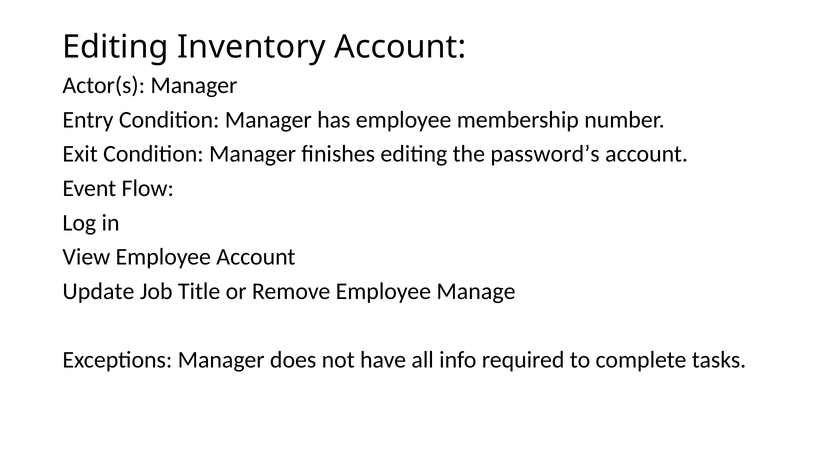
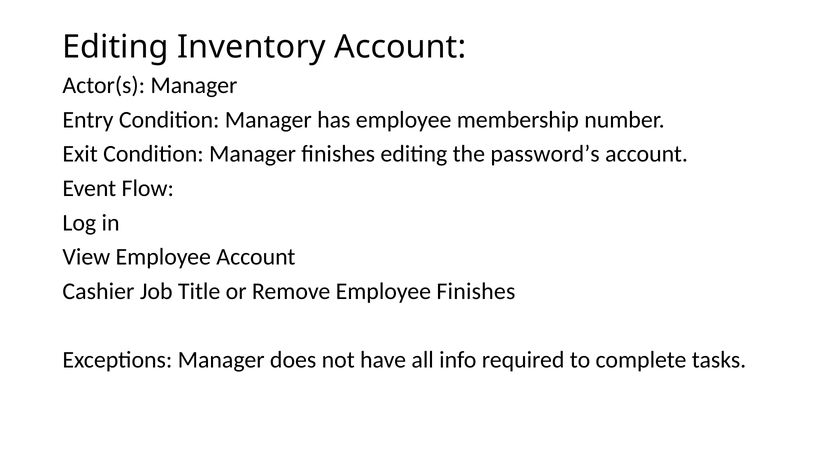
Update: Update -> Cashier
Employee Manage: Manage -> Finishes
